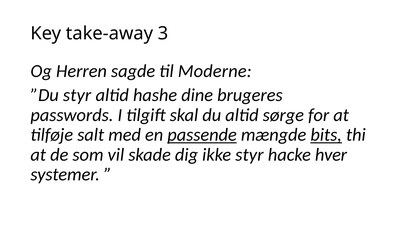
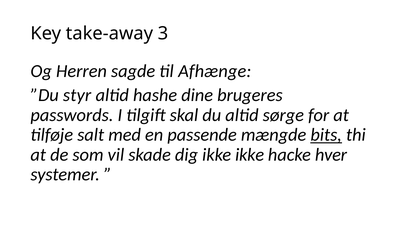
Moderne: Moderne -> Afhænge
passende underline: present -> none
ikke styr: styr -> ikke
